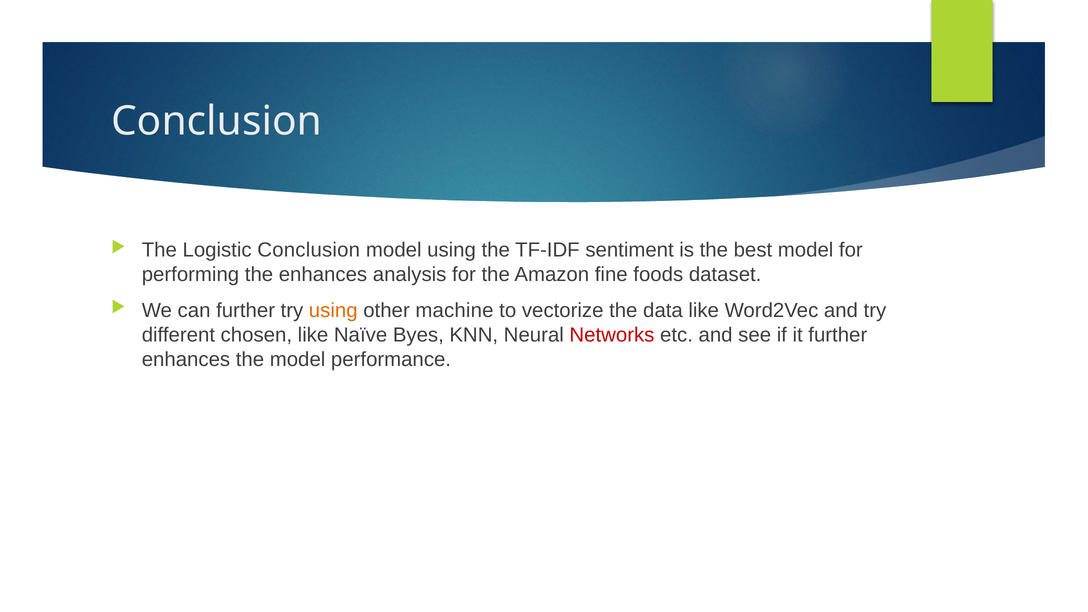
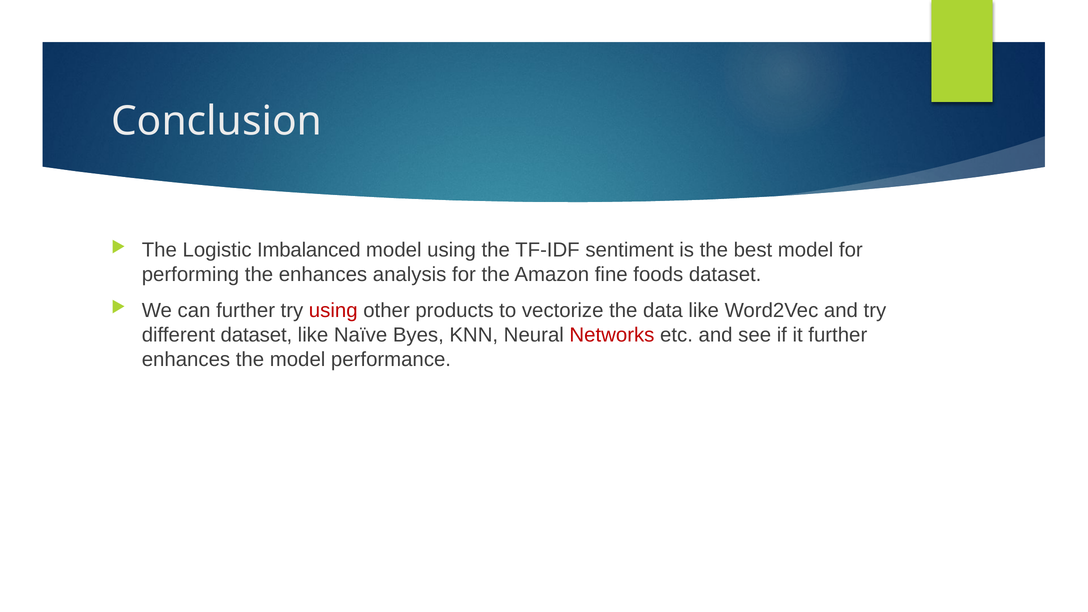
Logistic Conclusion: Conclusion -> Imbalanced
using at (333, 310) colour: orange -> red
machine: machine -> products
different chosen: chosen -> dataset
